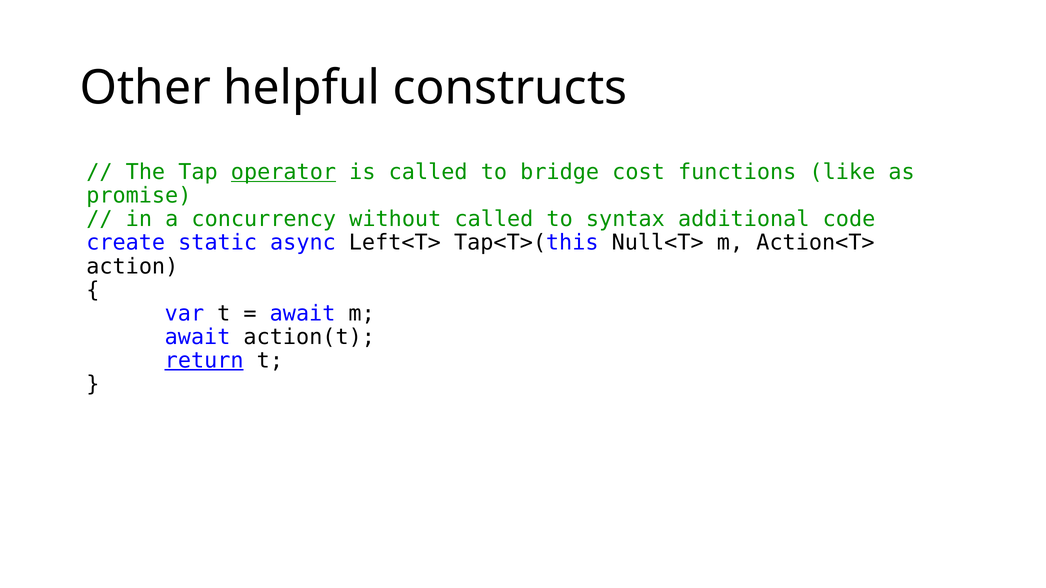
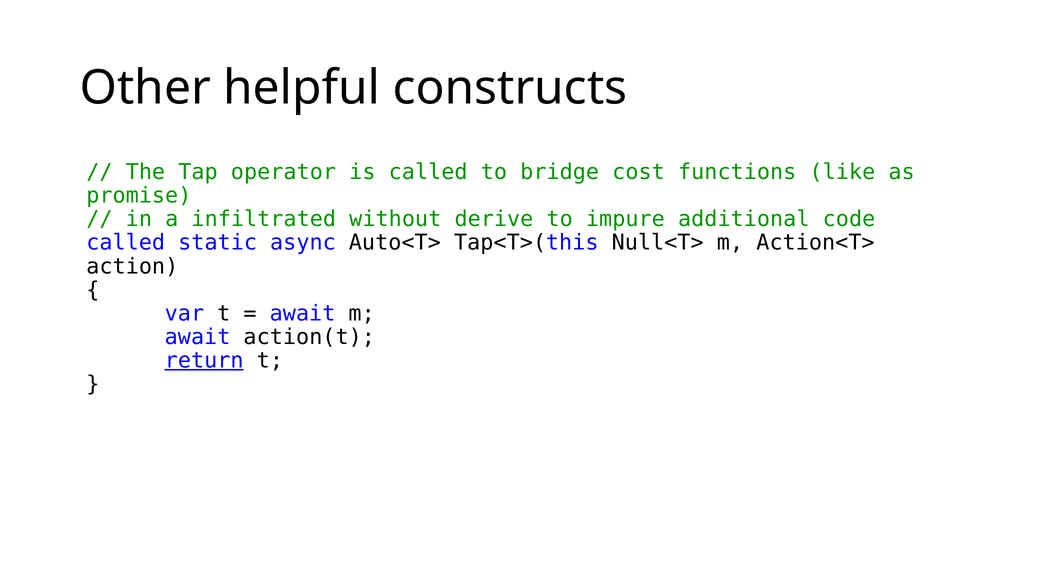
operator underline: present -> none
concurrency: concurrency -> infiltrated
without called: called -> derive
syntax: syntax -> impure
create at (126, 243): create -> called
Left<T>: Left<T> -> Auto<T>
